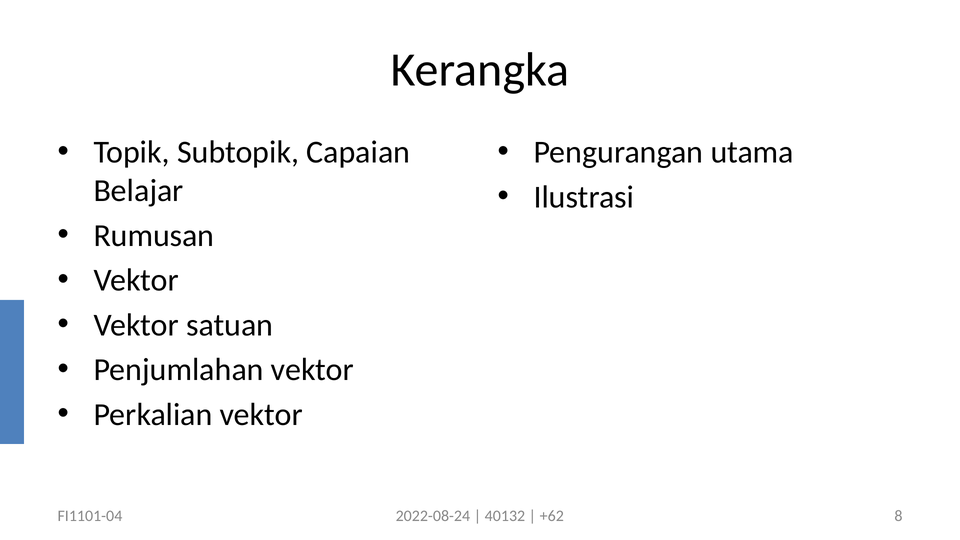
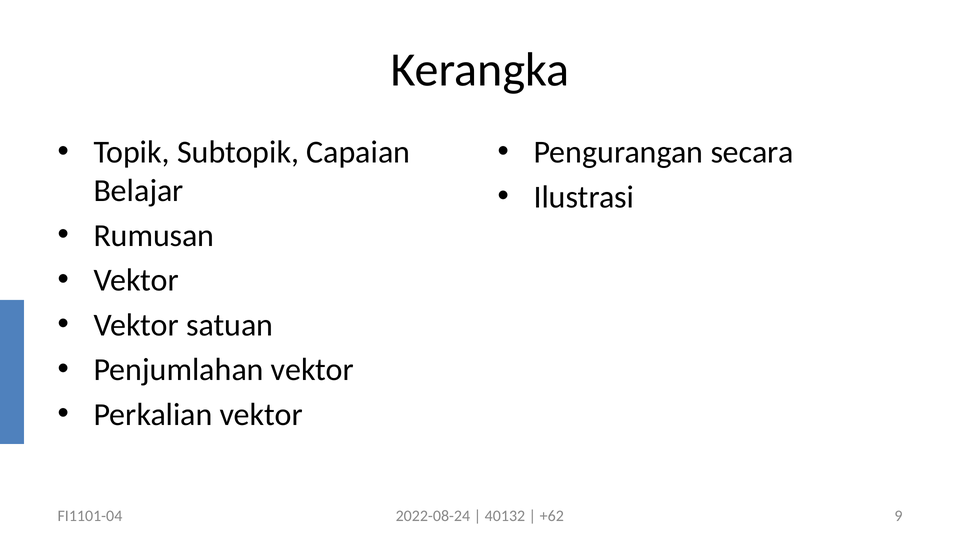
utama: utama -> secara
8: 8 -> 9
